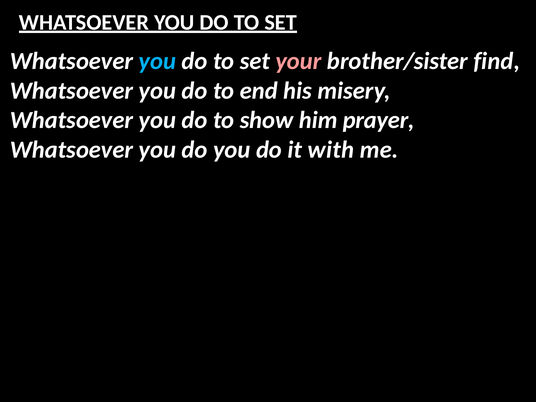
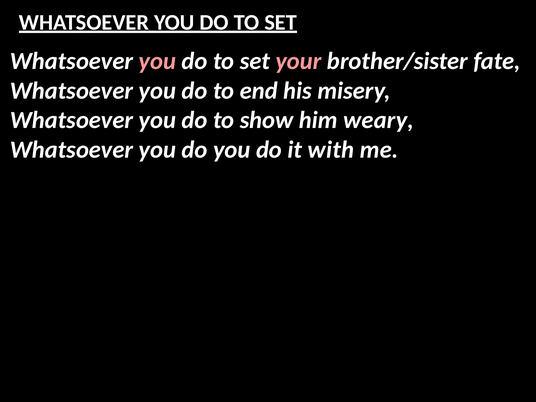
you at (157, 61) colour: light blue -> pink
find: find -> fate
prayer: prayer -> weary
